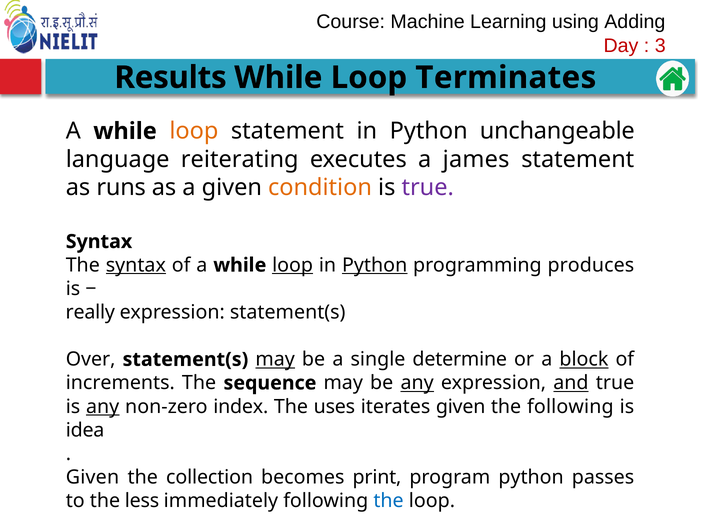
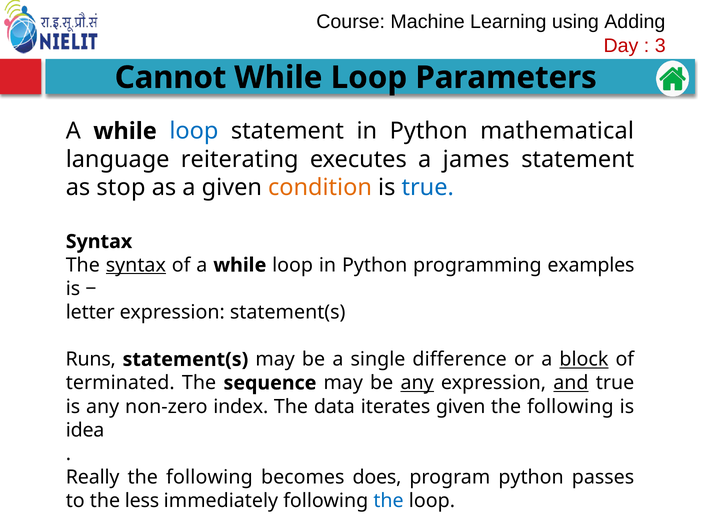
Results: Results -> Cannot
Terminates: Terminates -> Parameters
loop at (194, 131) colour: orange -> blue
unchangeable: unchangeable -> mathematical
runs: runs -> stop
true at (428, 188) colour: purple -> blue
loop at (293, 265) underline: present -> none
Python at (375, 265) underline: present -> none
produces: produces -> examples
really: really -> letter
Over: Over -> Runs
may at (275, 359) underline: present -> none
determine: determine -> difference
increments: increments -> terminated
any at (103, 406) underline: present -> none
uses: uses -> data
Given at (92, 477): Given -> Really
collection at (210, 477): collection -> following
print: print -> does
